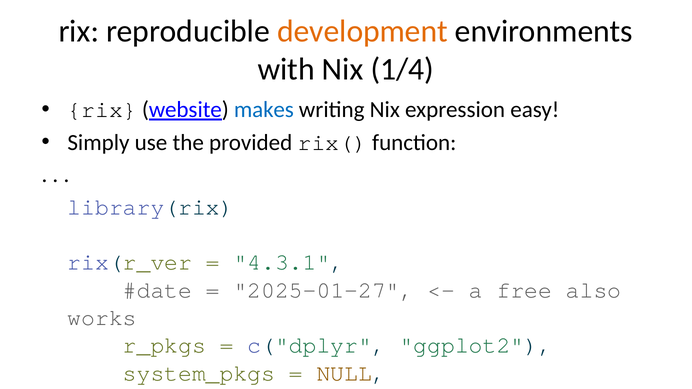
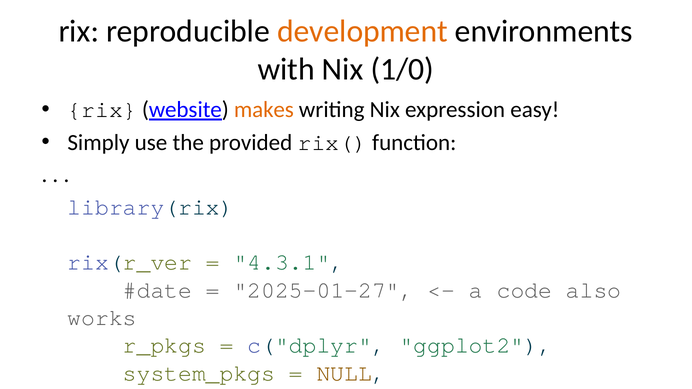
1/4: 1/4 -> 1/0
makes colour: blue -> orange
a free: free -> code
